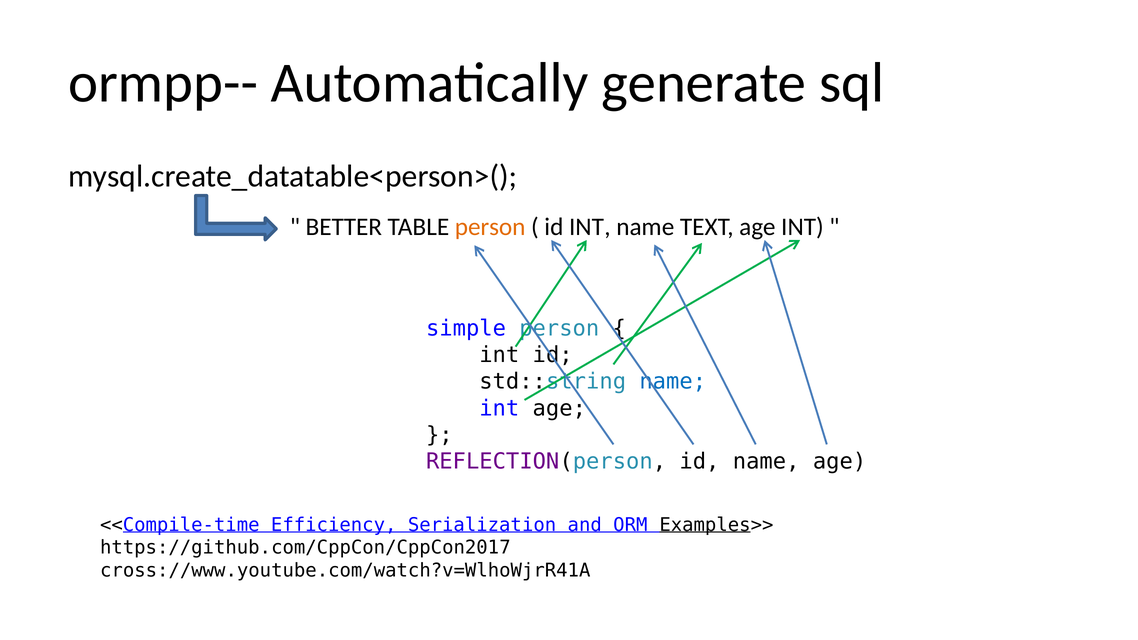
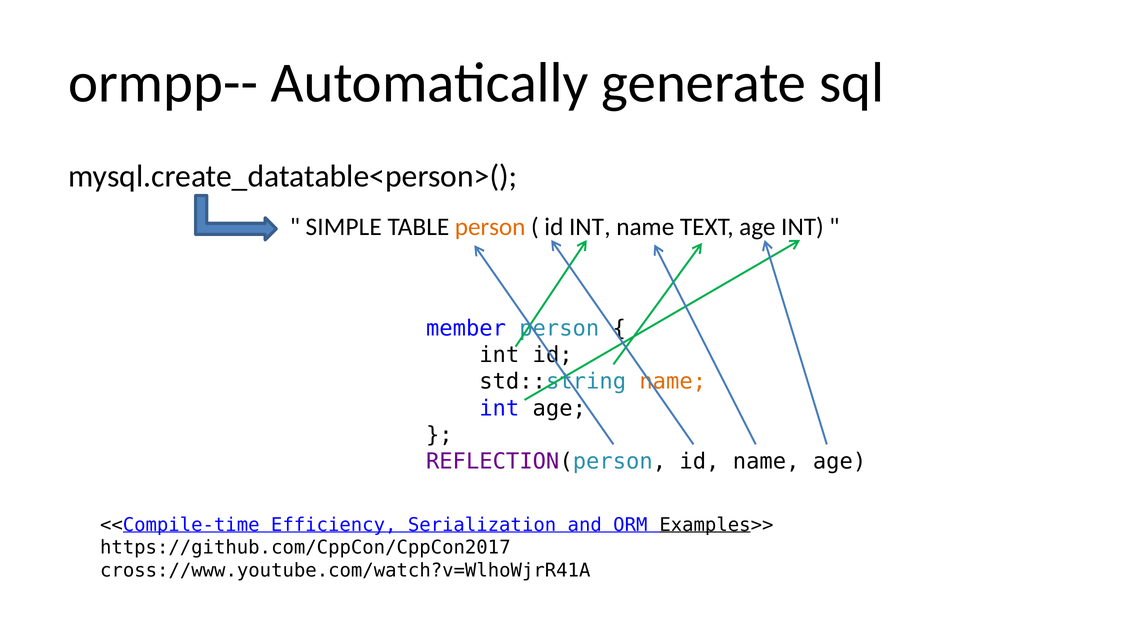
BETTER: BETTER -> SIMPLE
simple: simple -> member
name at (673, 382) colour: blue -> orange
